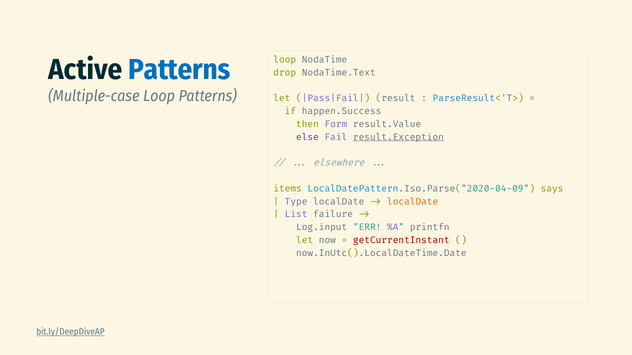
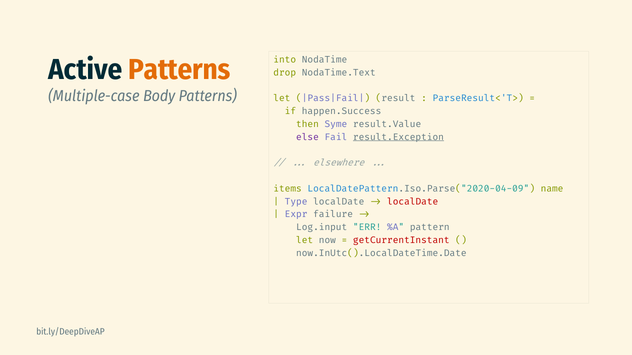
loop at (285, 60): loop -> into
Patterns at (179, 70) colour: blue -> orange
Multiple-case Loop: Loop -> Body
Form: Form -> Syme
says: says -> name
localDate at (413, 202) colour: orange -> red
List: List -> Expr
printfn: printfn -> pattern
bit.ly/DeepDiveAP underline: present -> none
